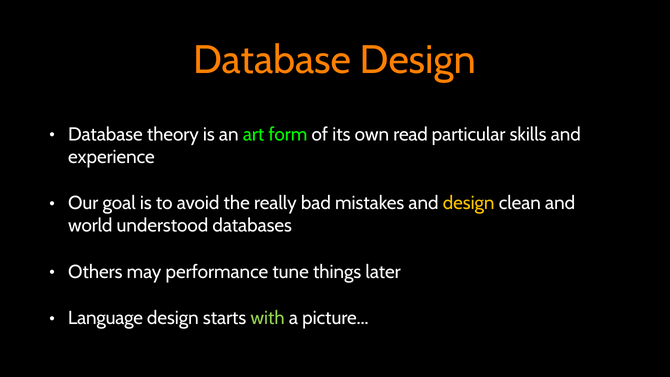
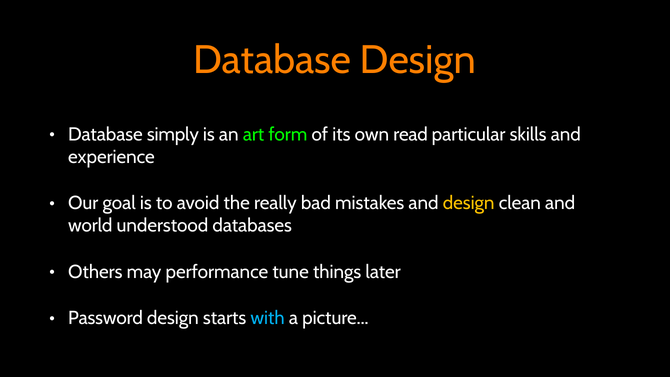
theory: theory -> simply
Language: Language -> Password
with colour: light green -> light blue
